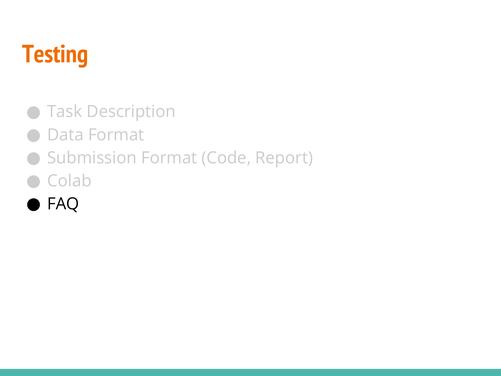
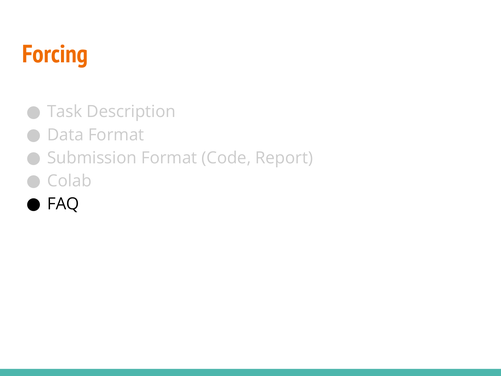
Testing: Testing -> Forcing
